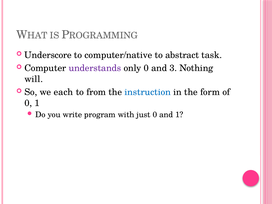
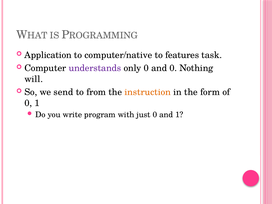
Underscore: Underscore -> Application
abstract: abstract -> features
and 3: 3 -> 0
each: each -> send
instruction colour: blue -> orange
